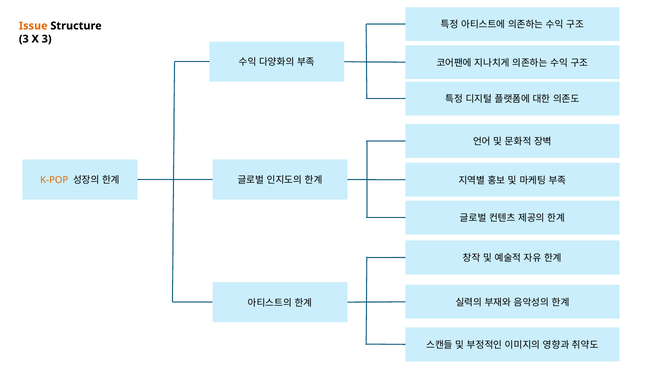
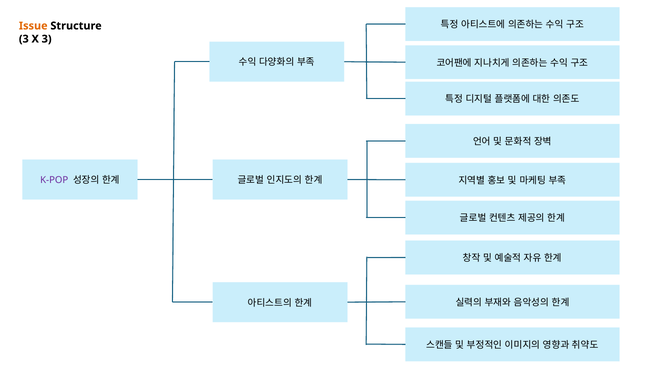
K-POP colour: orange -> purple
